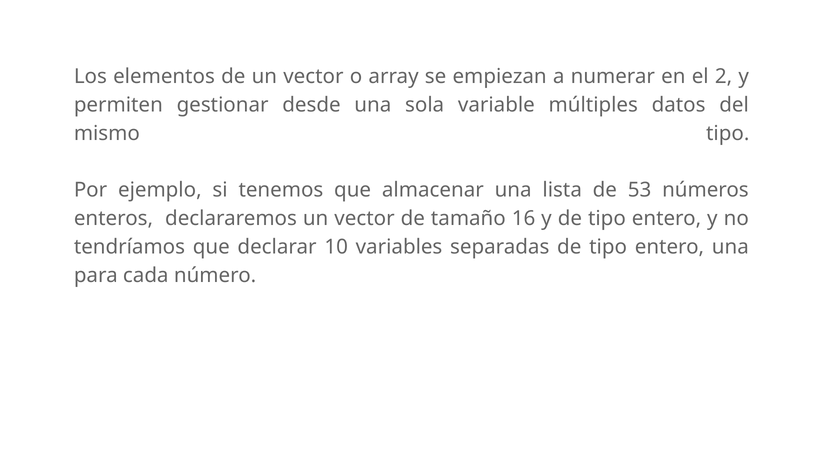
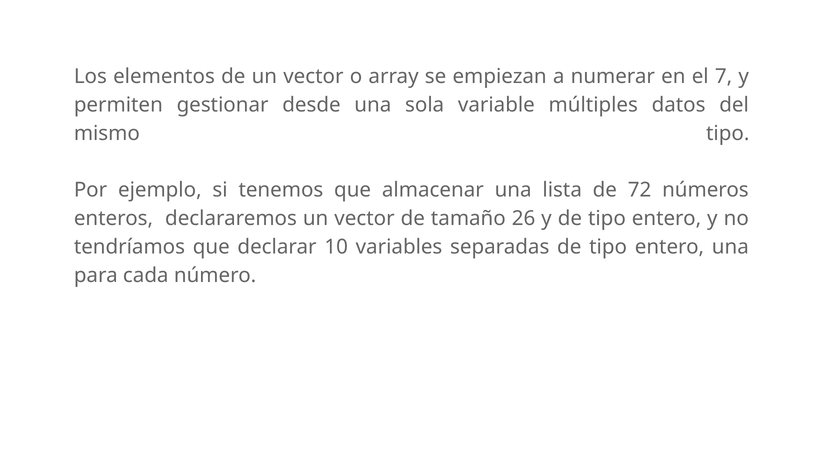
2: 2 -> 7
53: 53 -> 72
16: 16 -> 26
